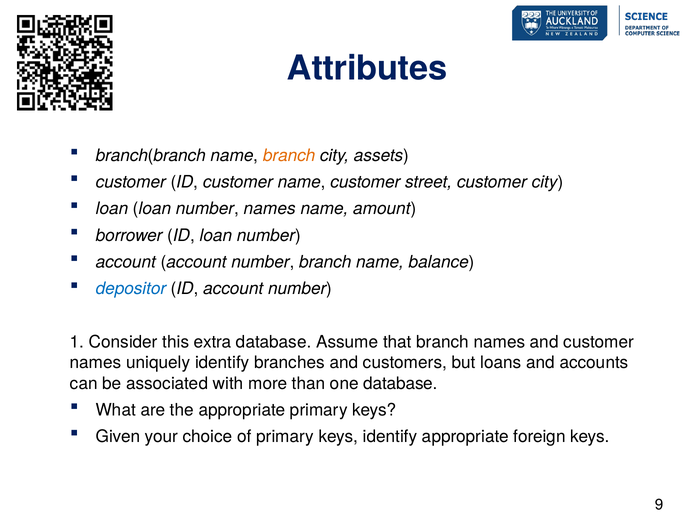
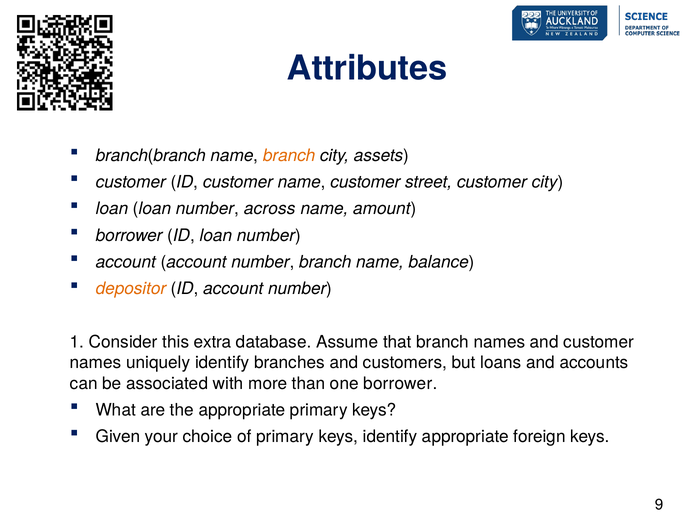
number names: names -> across
depositor colour: blue -> orange
one database: database -> borrower
